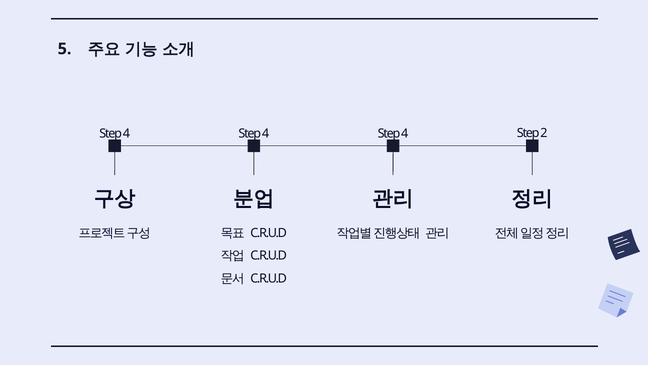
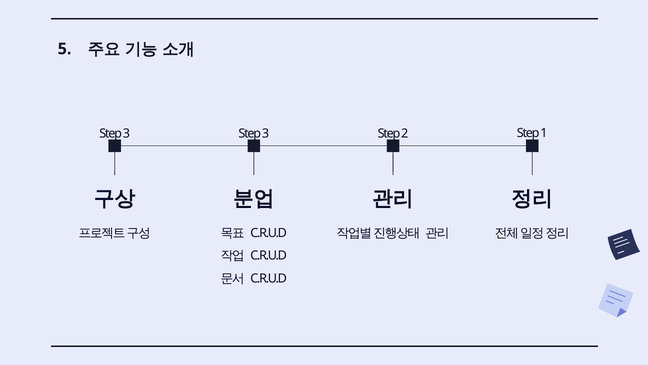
4 at (126, 133): 4 -> 3
4 at (266, 133): 4 -> 3
4 at (405, 134): 4 -> 2
2: 2 -> 1
